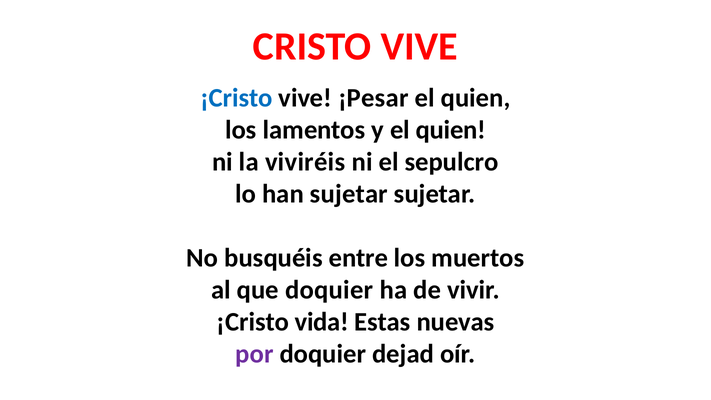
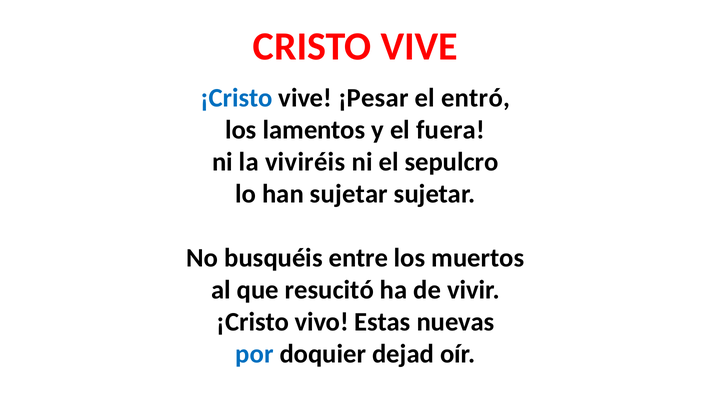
quien at (476, 98): quien -> entró
y el quien: quien -> fuera
que doquier: doquier -> resucitó
vida: vida -> vivo
por colour: purple -> blue
